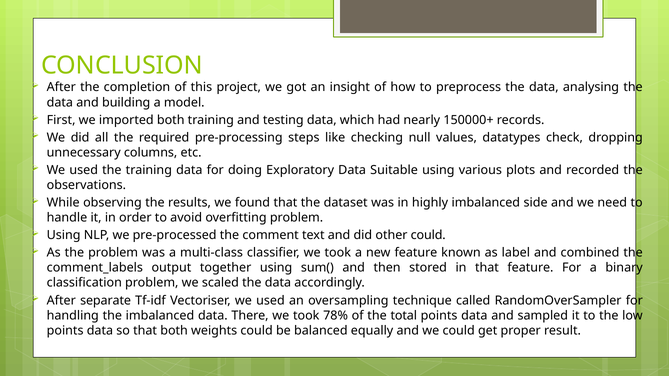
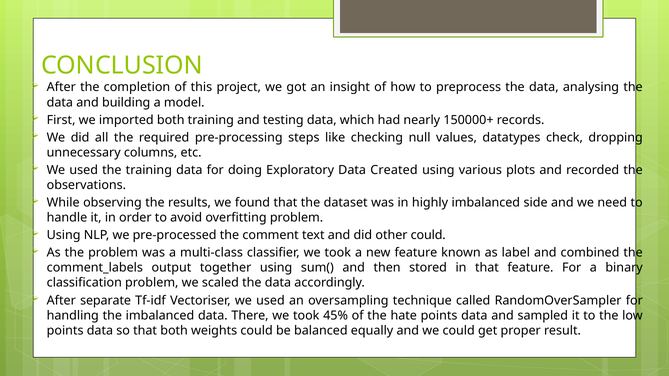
Suitable: Suitable -> Created
78%: 78% -> 45%
total: total -> hate
